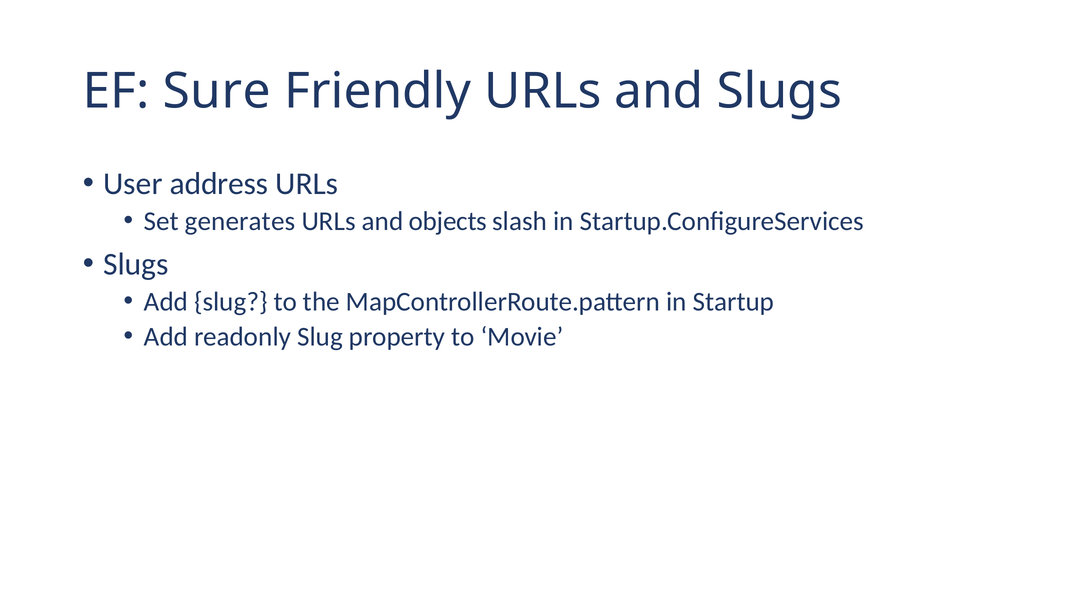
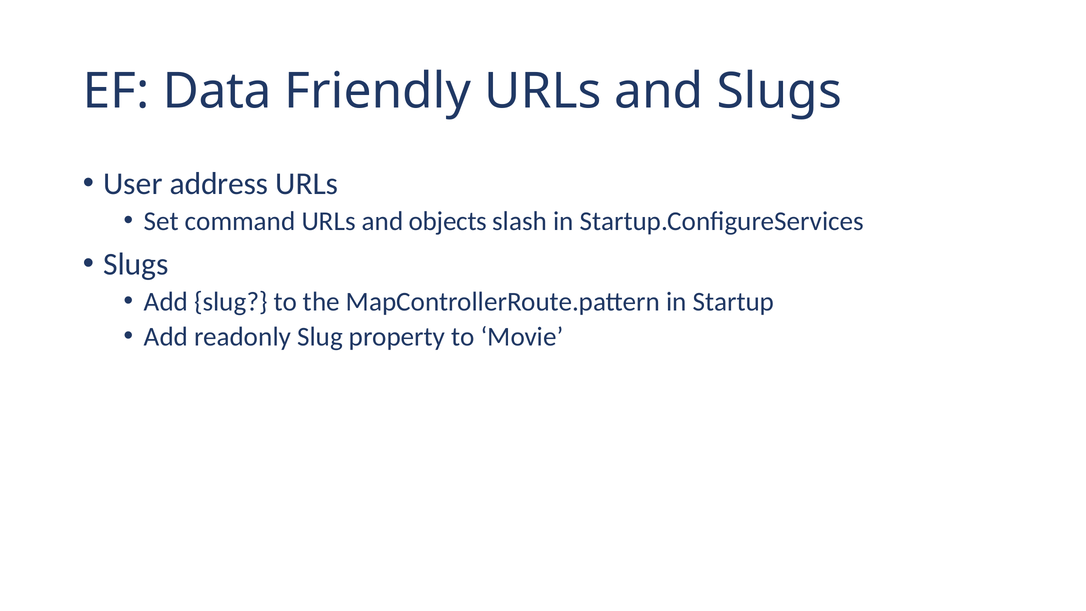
Sure: Sure -> Data
generates: generates -> command
